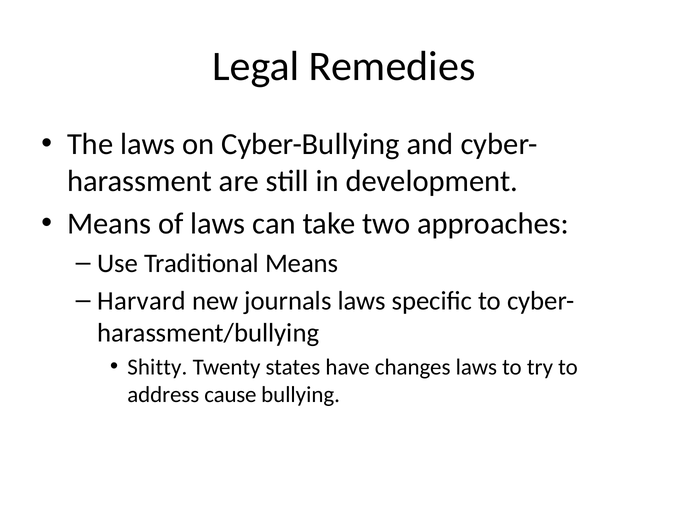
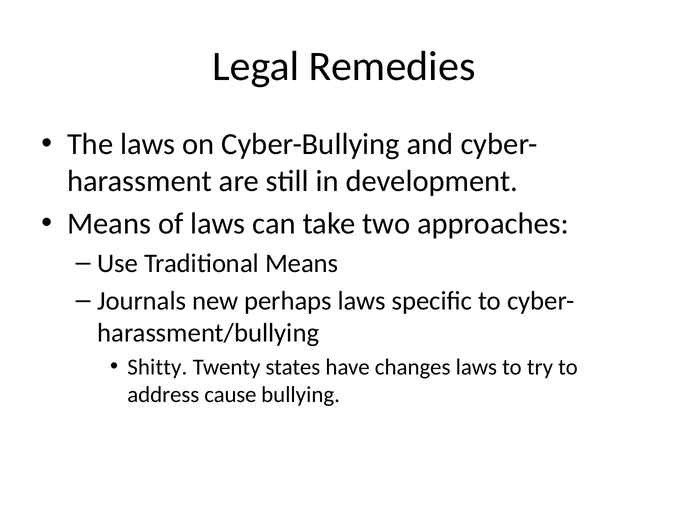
Harvard: Harvard -> Journals
journals: journals -> perhaps
